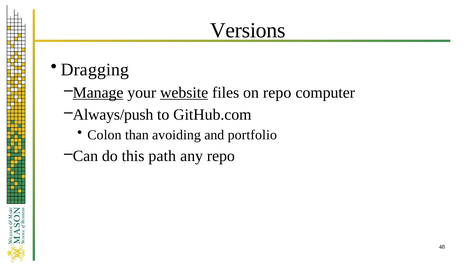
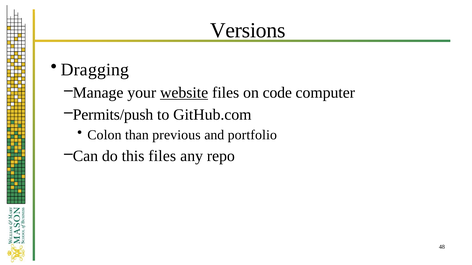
Manage underline: present -> none
on repo: repo -> code
Always/push: Always/push -> Permits/push
avoiding: avoiding -> previous
this path: path -> files
